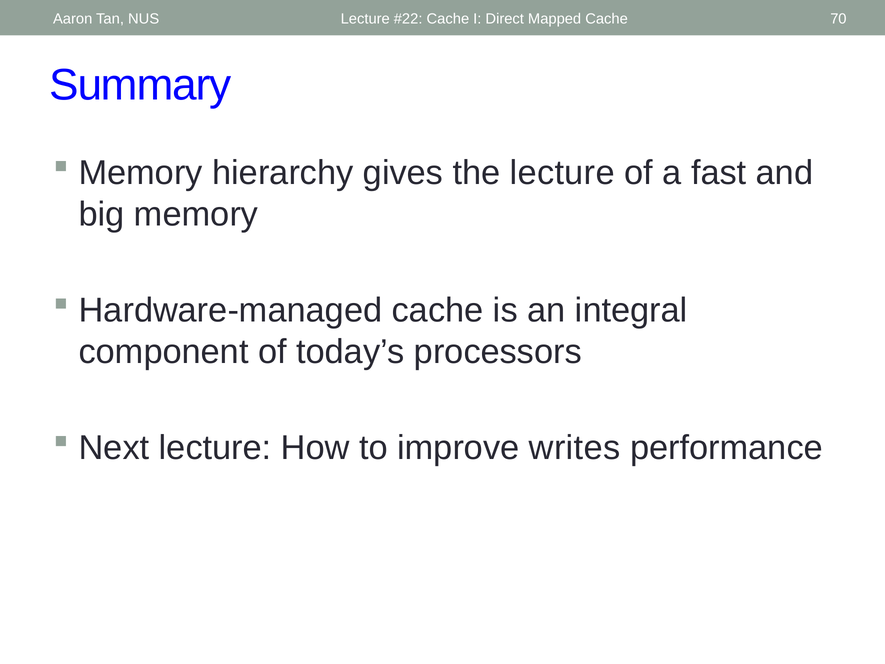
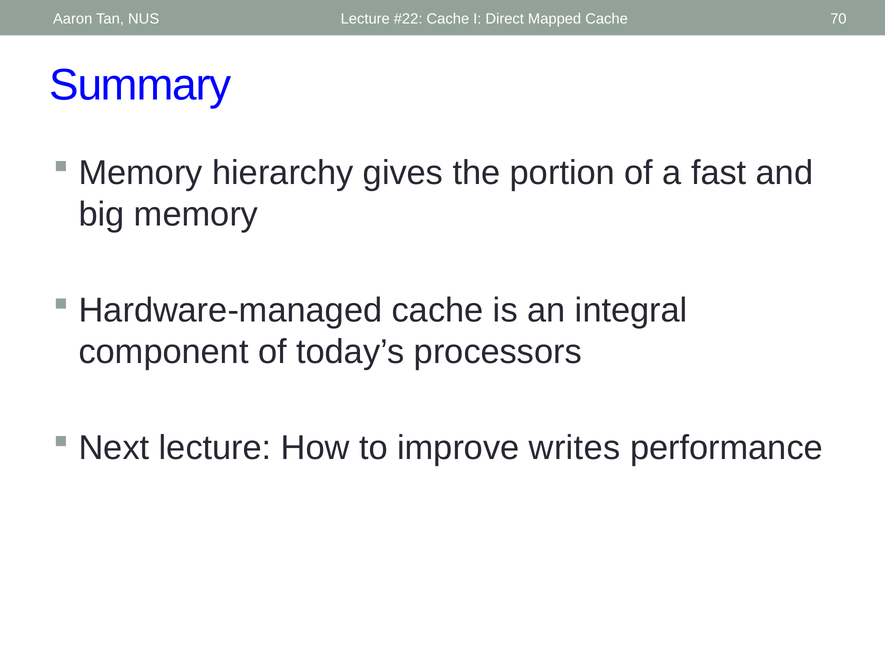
the lecture: lecture -> portion
